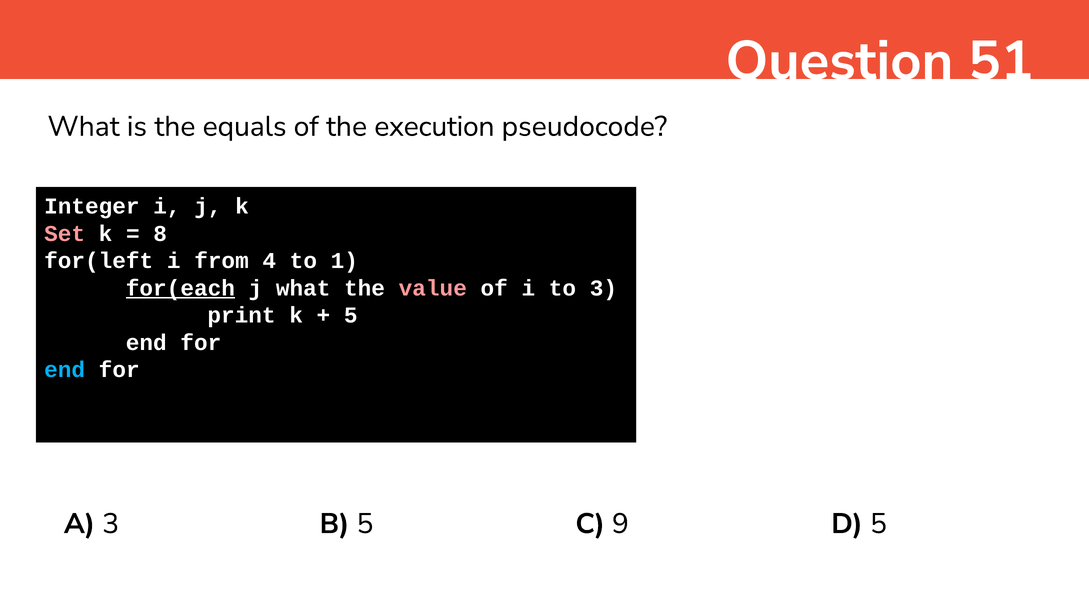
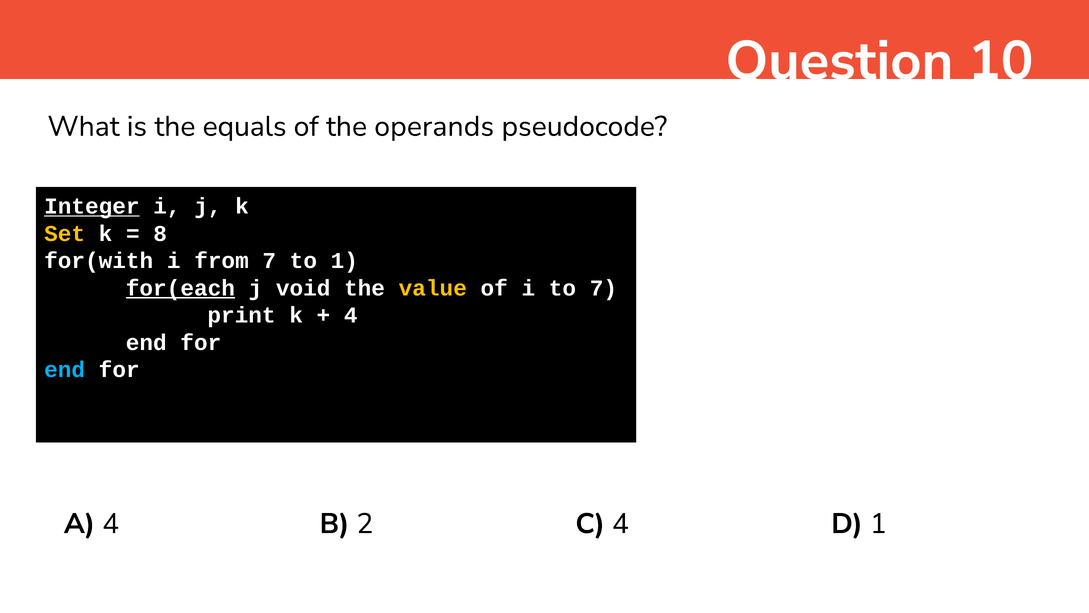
51: 51 -> 10
execution: execution -> operands
Integer underline: none -> present
Set colour: pink -> yellow
for(left: for(left -> for(with
from 4: 4 -> 7
j what: what -> void
value colour: pink -> yellow
to 3: 3 -> 7
5 at (351, 315): 5 -> 4
A 3: 3 -> 4
B 5: 5 -> 2
C 9: 9 -> 4
D 5: 5 -> 1
